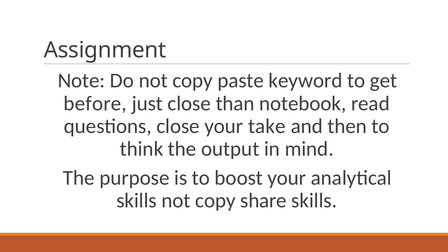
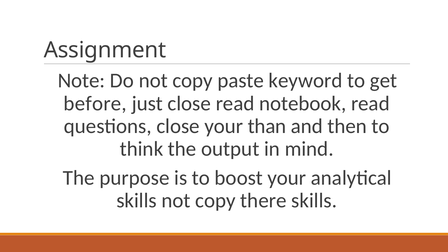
close than: than -> read
take: take -> than
share: share -> there
